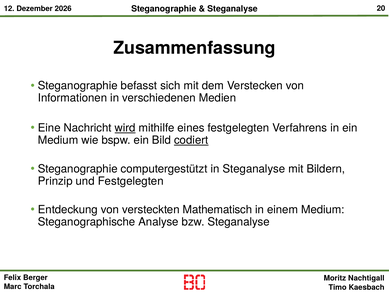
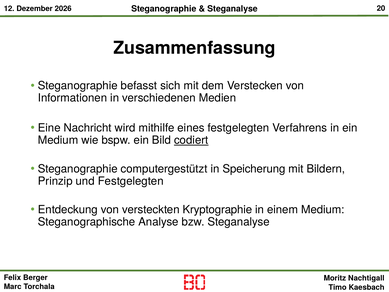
wird underline: present -> none
in Steganalyse: Steganalyse -> Speicherung
Mathematisch: Mathematisch -> Kryptographie
